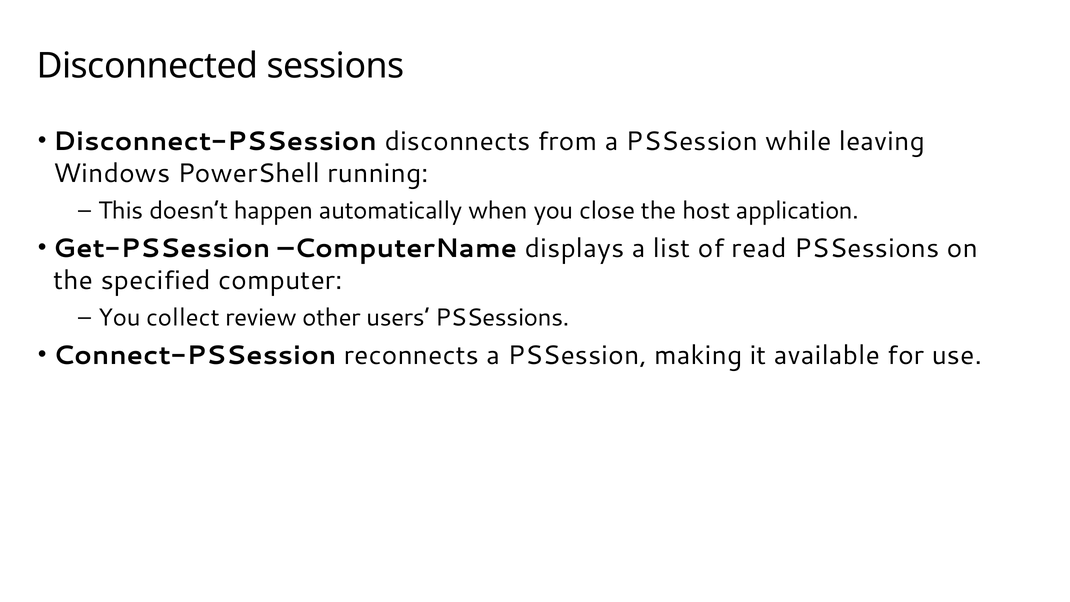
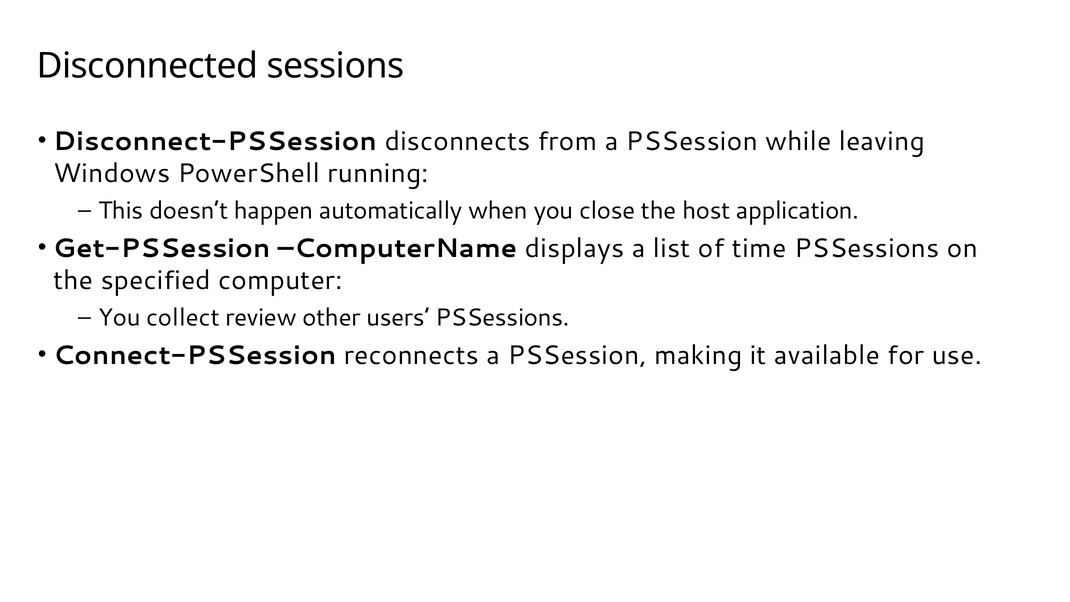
read: read -> time
